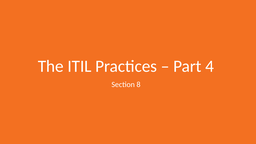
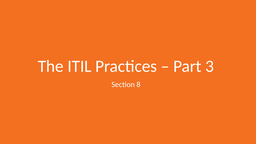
4: 4 -> 3
